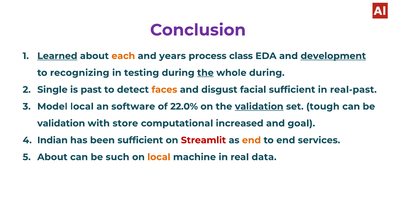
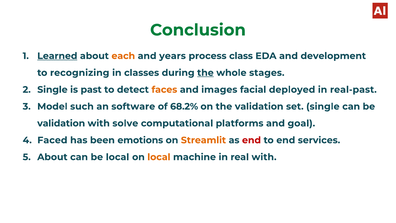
Conclusion colour: purple -> green
development underline: present -> none
testing: testing -> classes
whole during: during -> stages
disgust: disgust -> images
facial sufficient: sufficient -> deployed
Model local: local -> such
22.0%: 22.0% -> 68.2%
validation at (259, 106) underline: present -> none
set tough: tough -> single
store: store -> solve
increased: increased -> platforms
Indian: Indian -> Faced
been sufficient: sufficient -> emotions
Streamlit colour: red -> orange
end at (251, 140) colour: orange -> red
be such: such -> local
real data: data -> with
